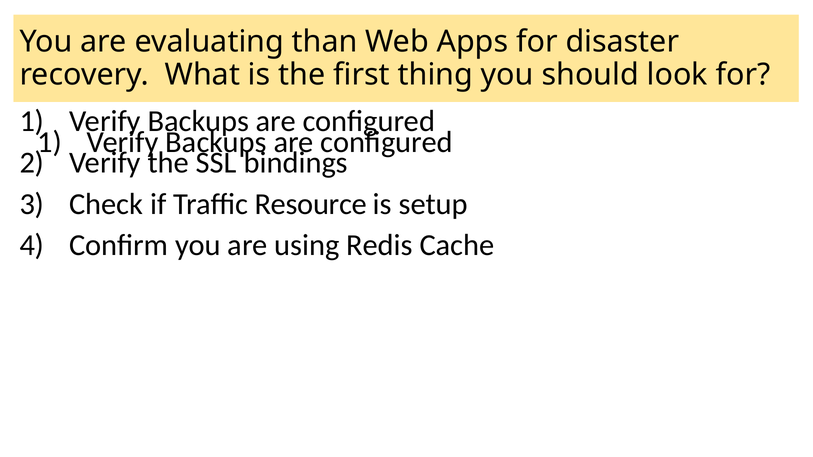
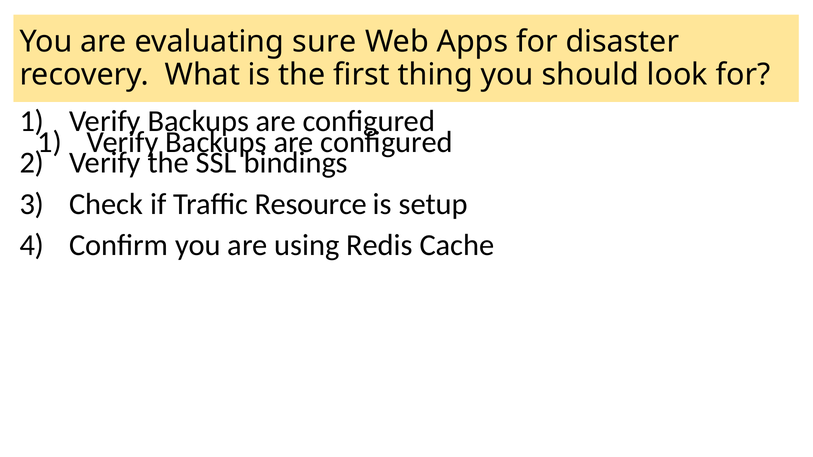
than: than -> sure
